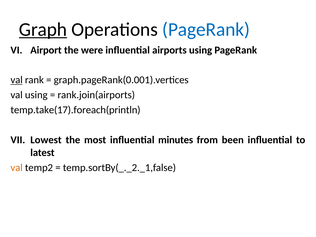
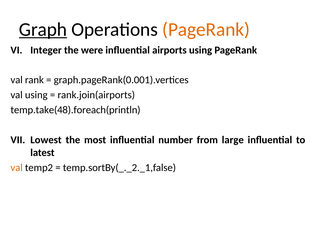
PageRank at (206, 29) colour: blue -> orange
Airport: Airport -> Integer
val at (17, 80) underline: present -> none
temp.take(17).foreach(println: temp.take(17).foreach(println -> temp.take(48).foreach(println
minutes: minutes -> number
been: been -> large
